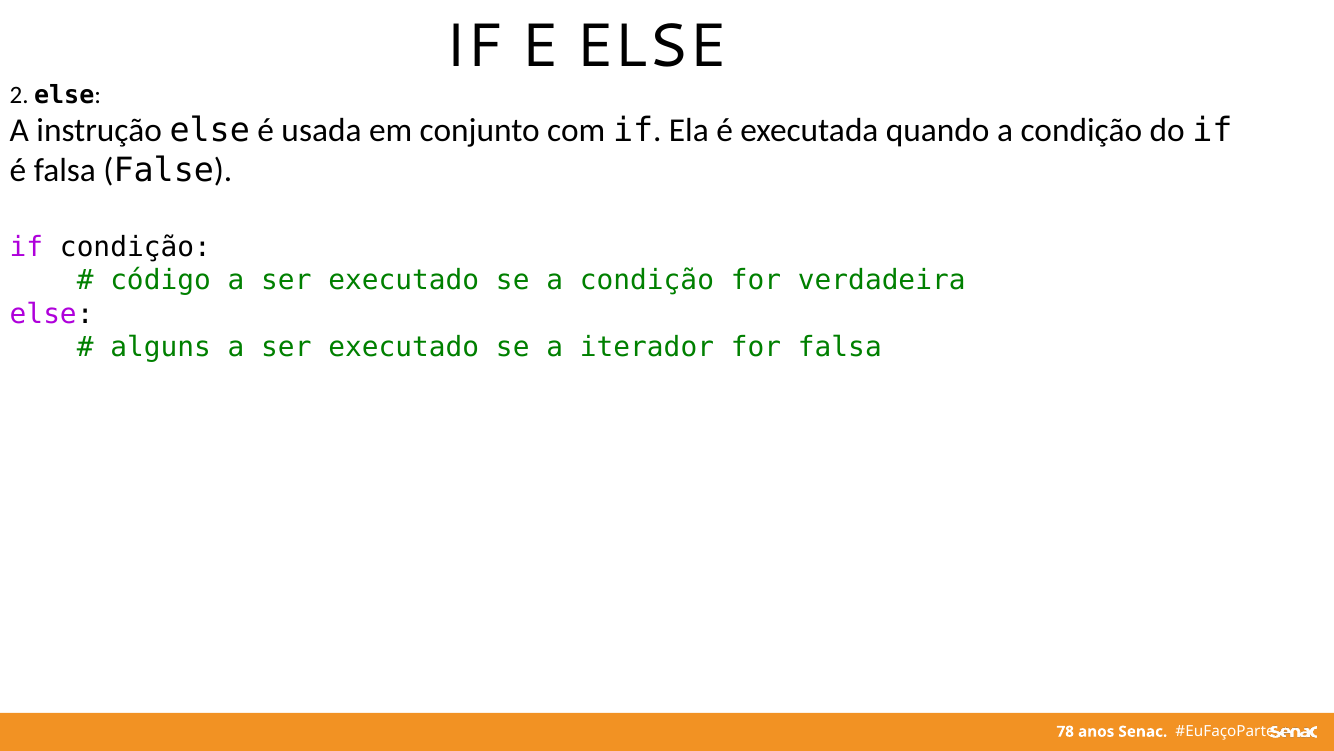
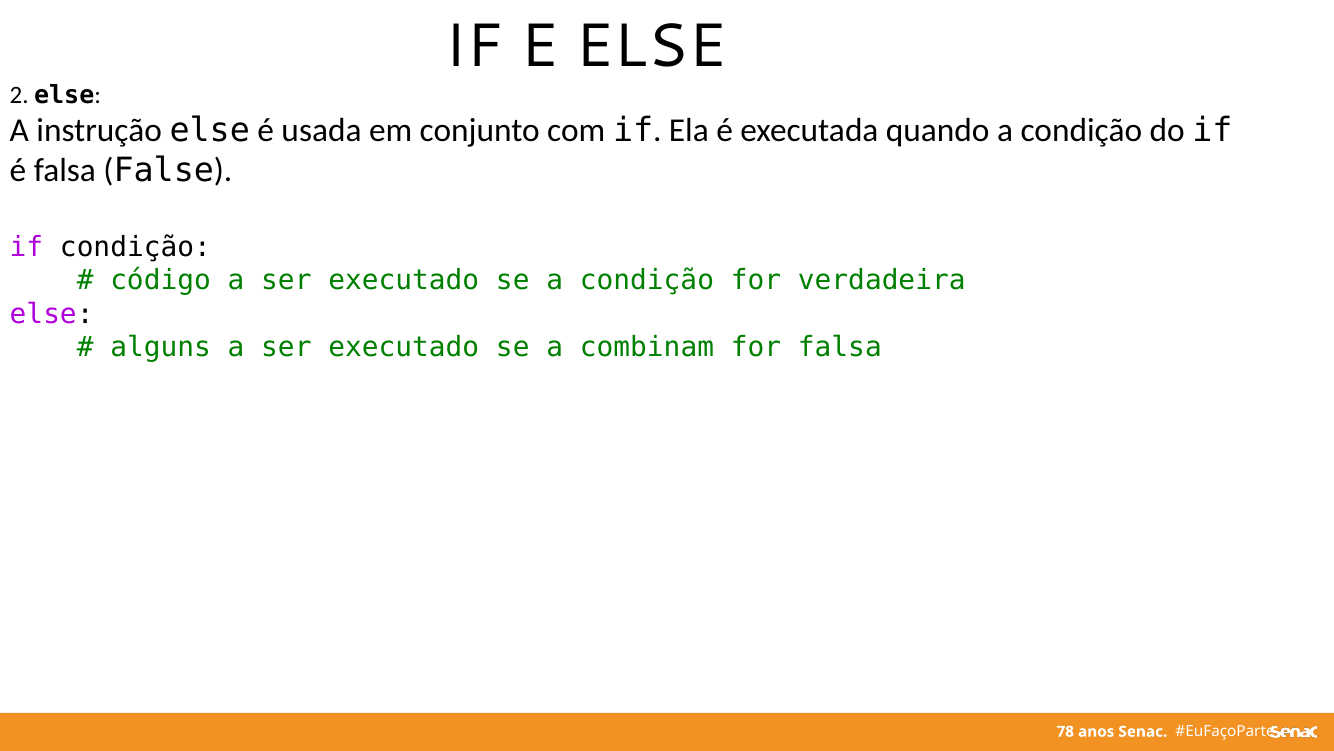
iterador: iterador -> combinam
